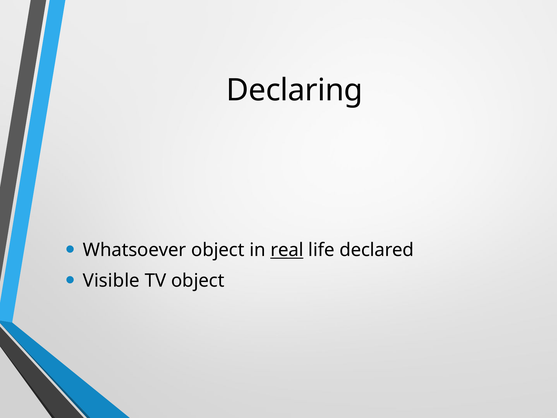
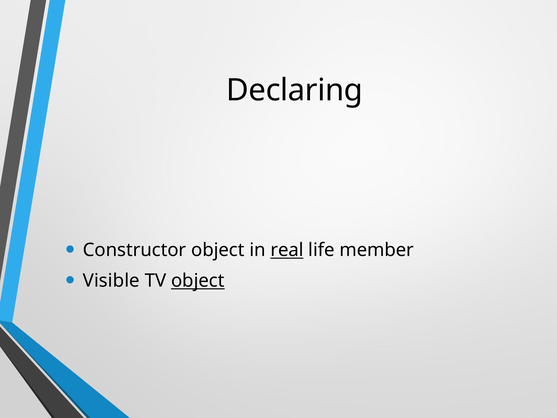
Whatsoever: Whatsoever -> Constructor
declared: declared -> member
object at (198, 281) underline: none -> present
